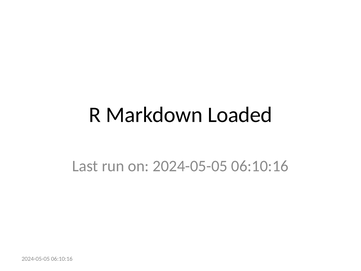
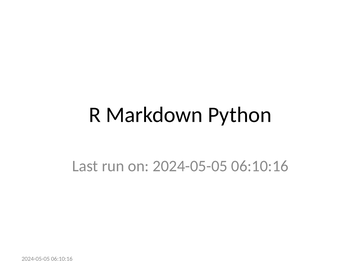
Loaded: Loaded -> Python
